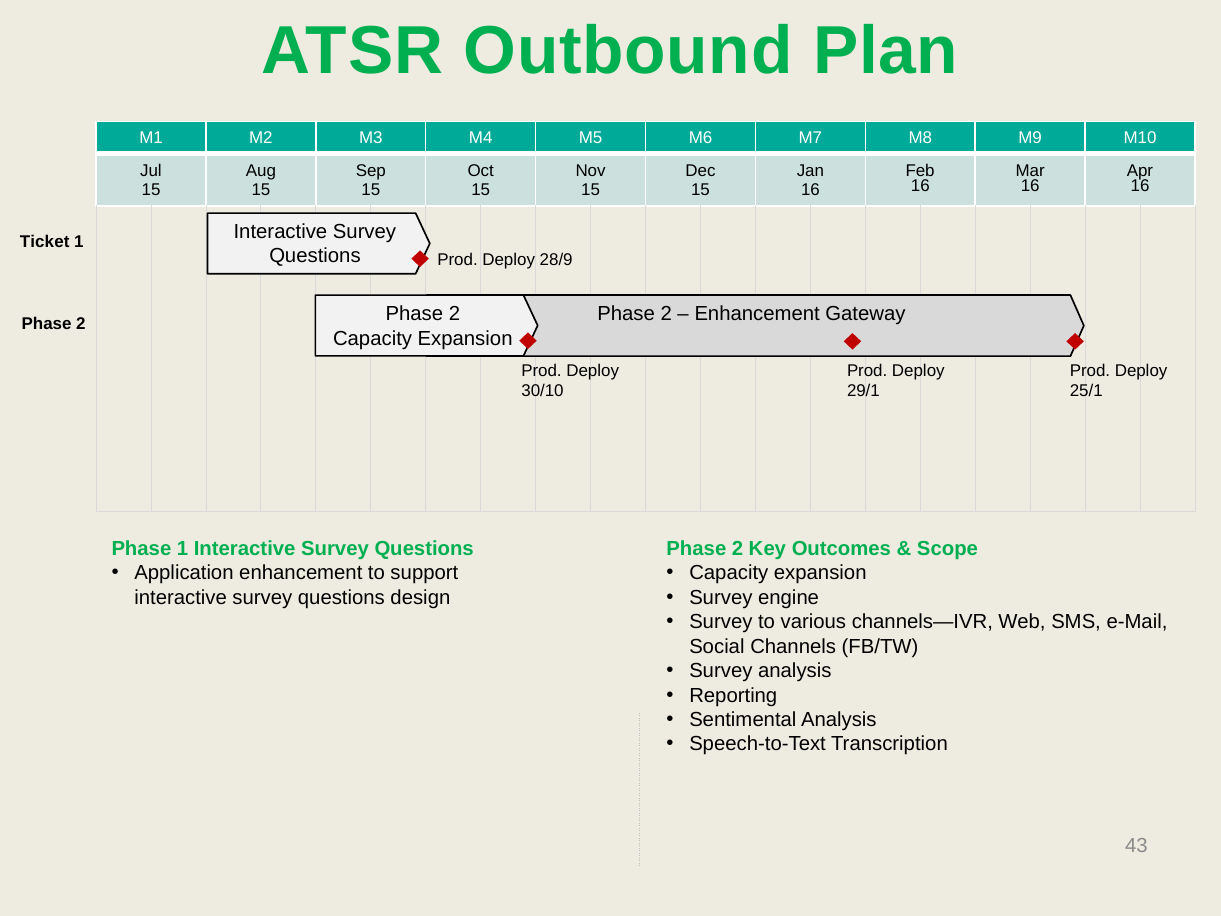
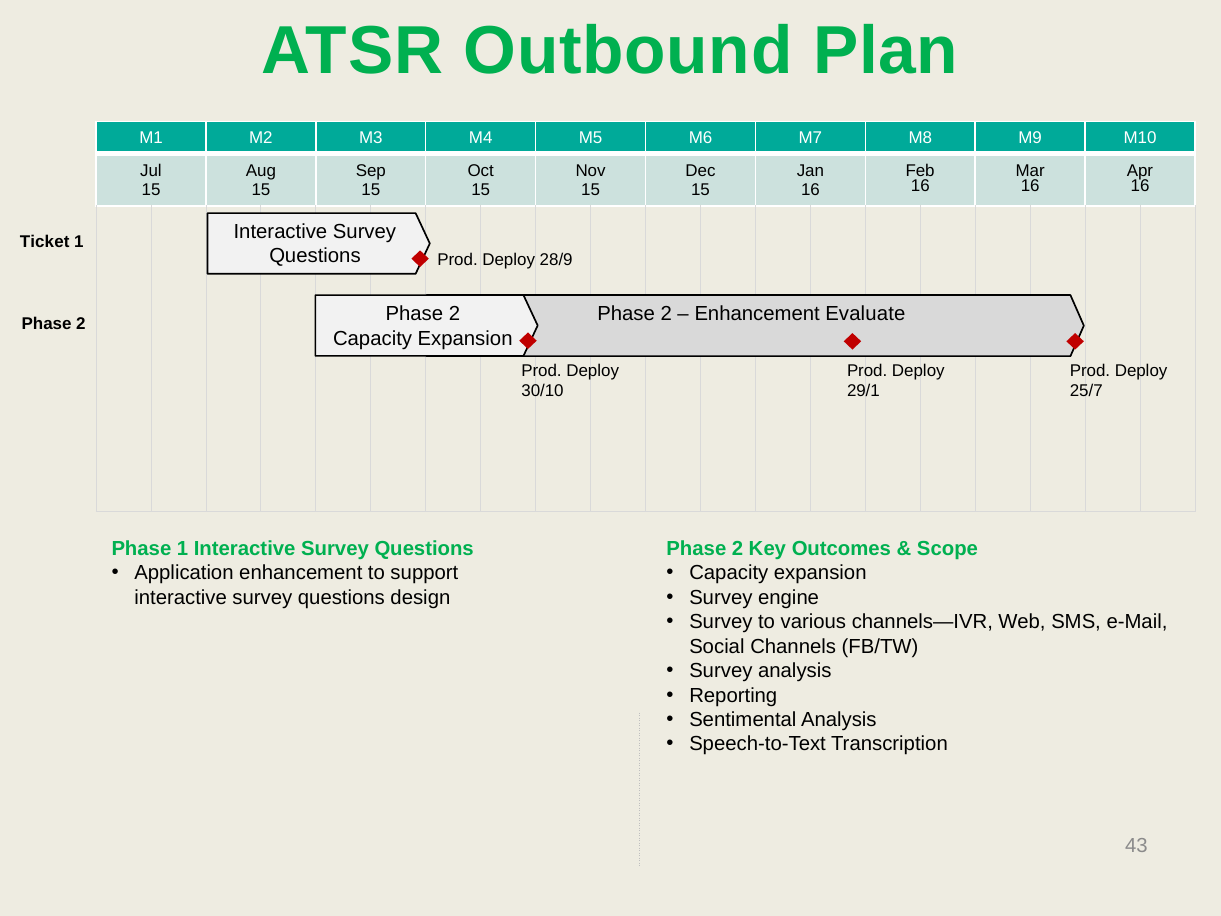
Gateway: Gateway -> Evaluate
25/1: 25/1 -> 25/7
